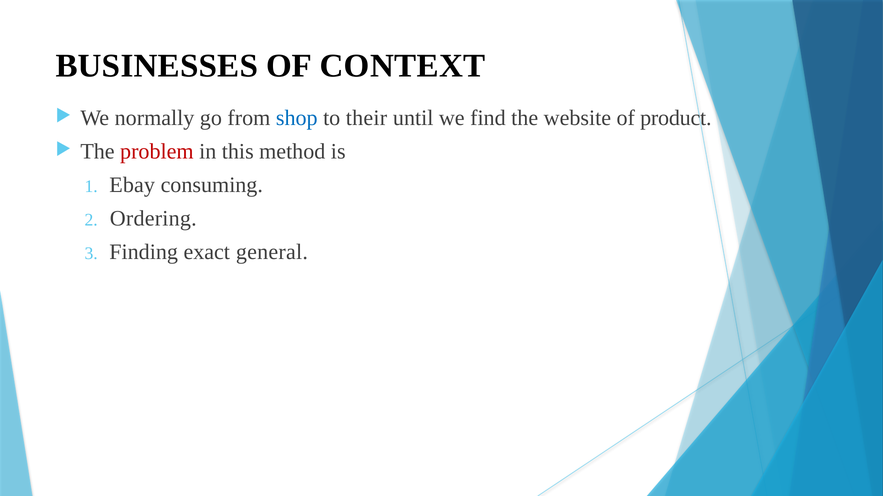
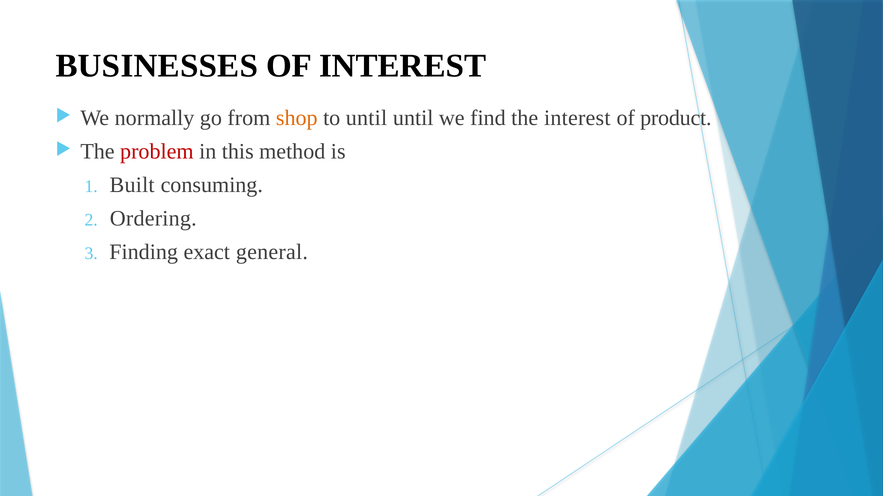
OF CONTEXT: CONTEXT -> INTEREST
shop colour: blue -> orange
to their: their -> until
the website: website -> interest
Ebay: Ebay -> Built
